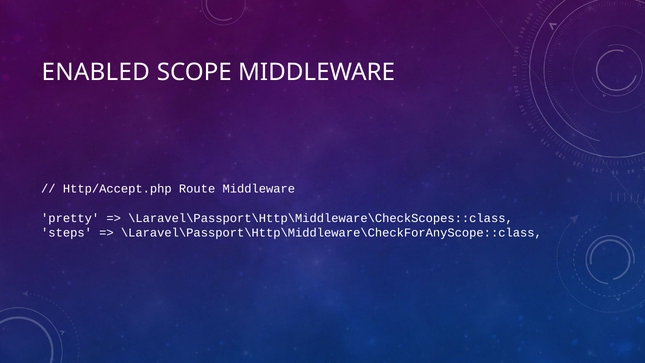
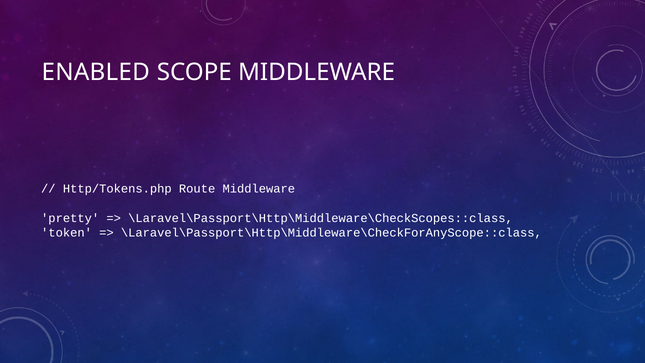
Http/Accept.php: Http/Accept.php -> Http/Tokens.php
steps: steps -> token
